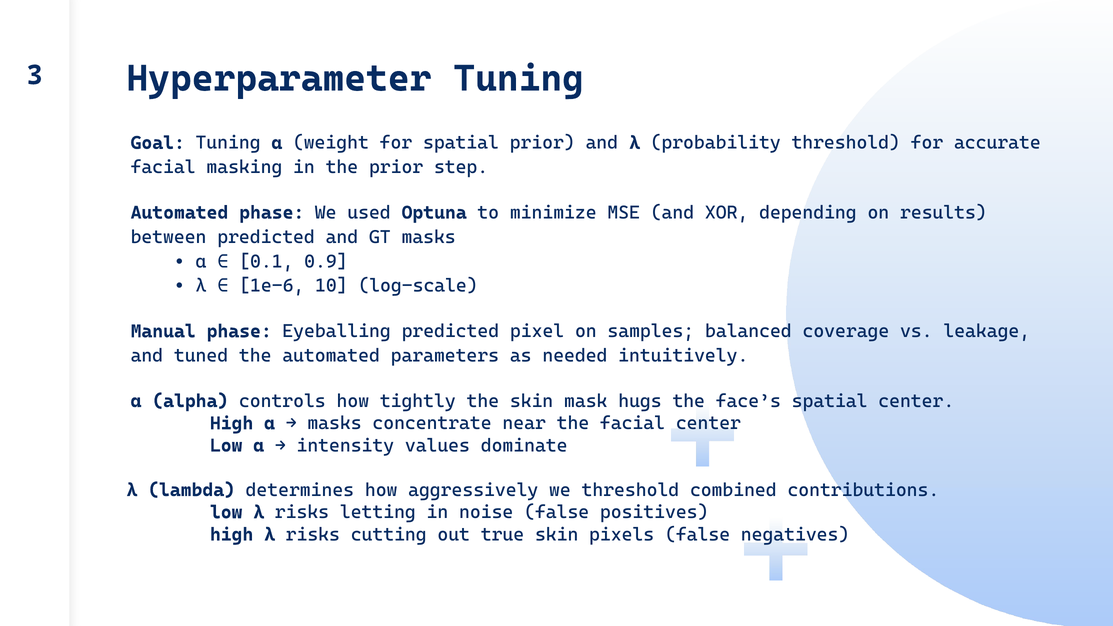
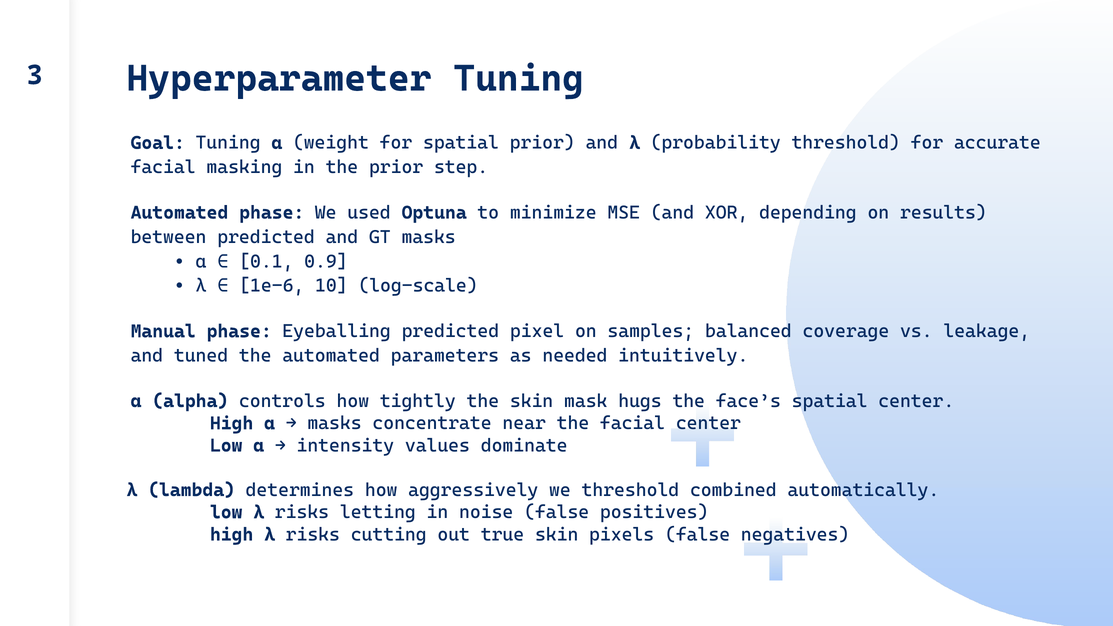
contributions: contributions -> automatically
